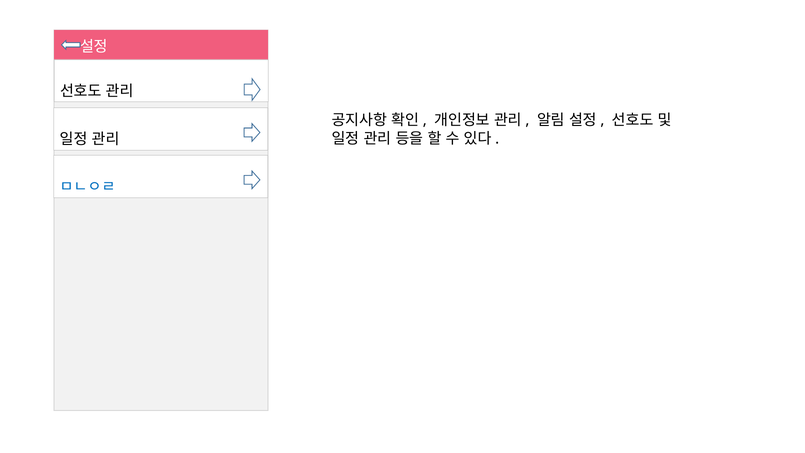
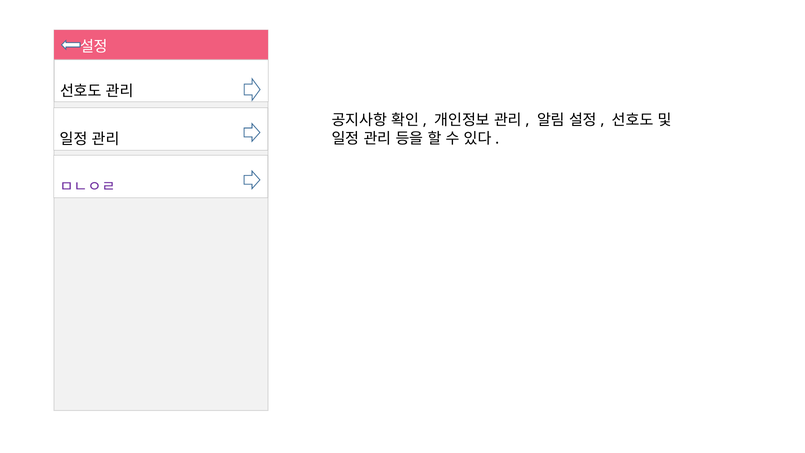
ㅁㄴㅇㄹ colour: blue -> purple
